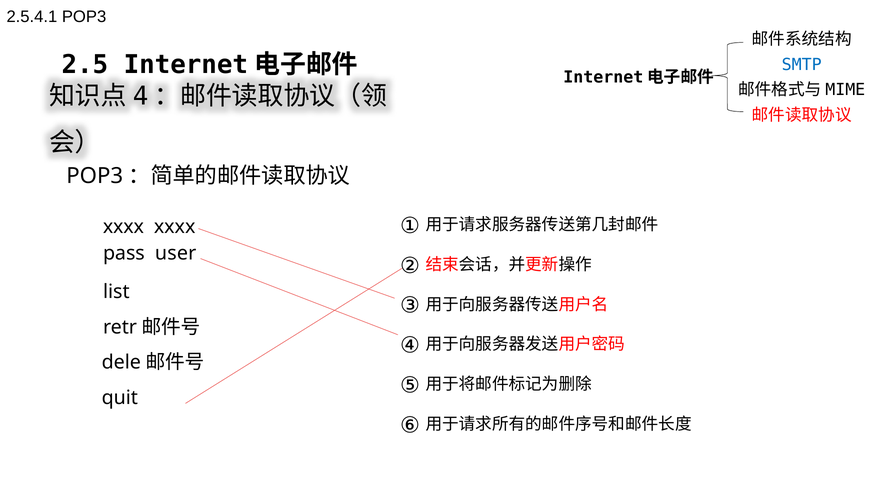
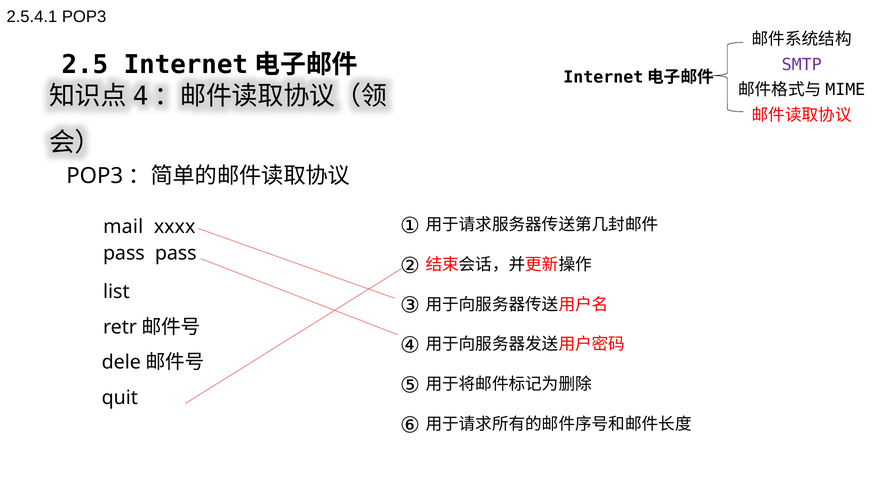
SMTP colour: blue -> purple
xxxx at (123, 227): xxxx -> mail
pass user: user -> pass
